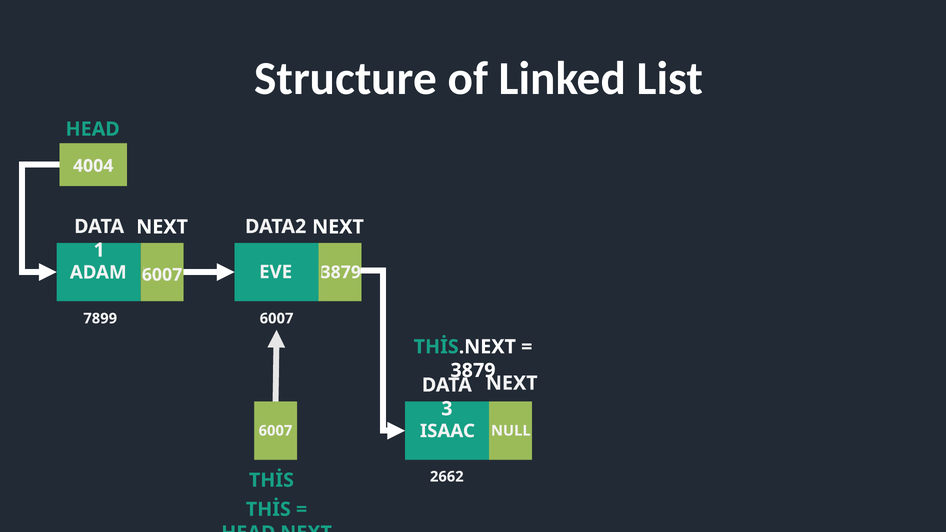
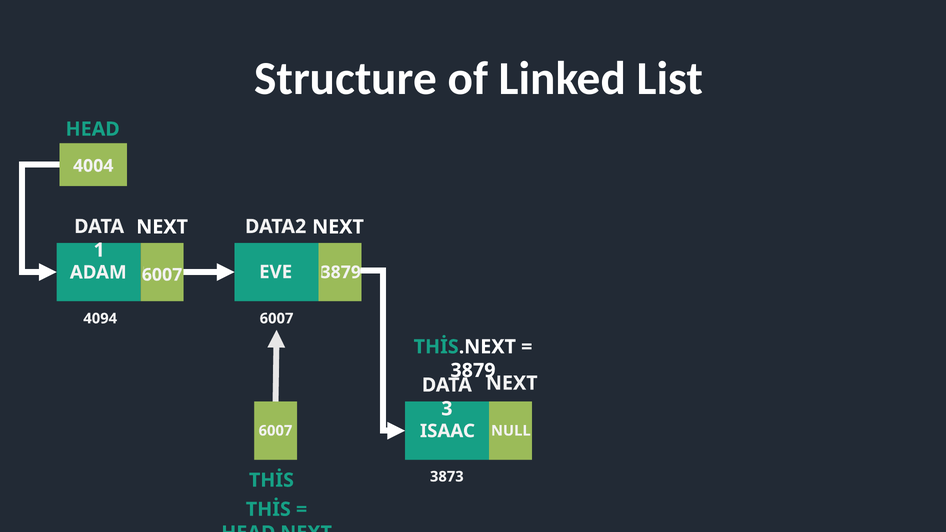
7899: 7899 -> 4094
2662: 2662 -> 3873
